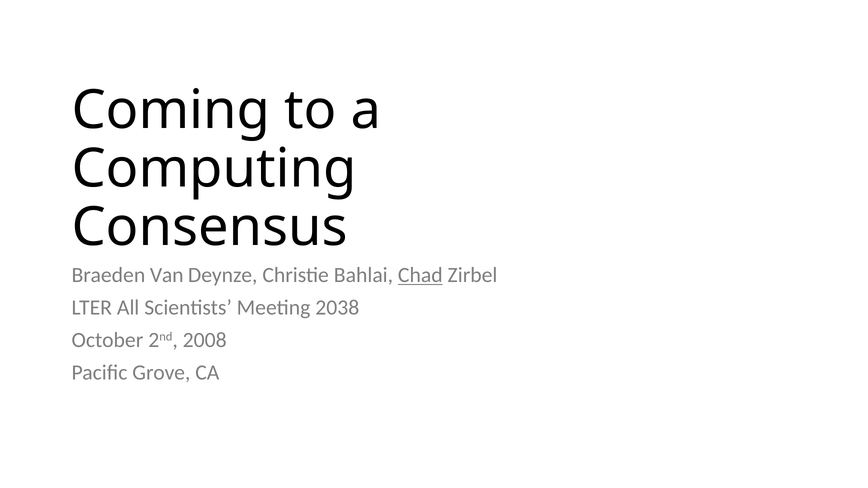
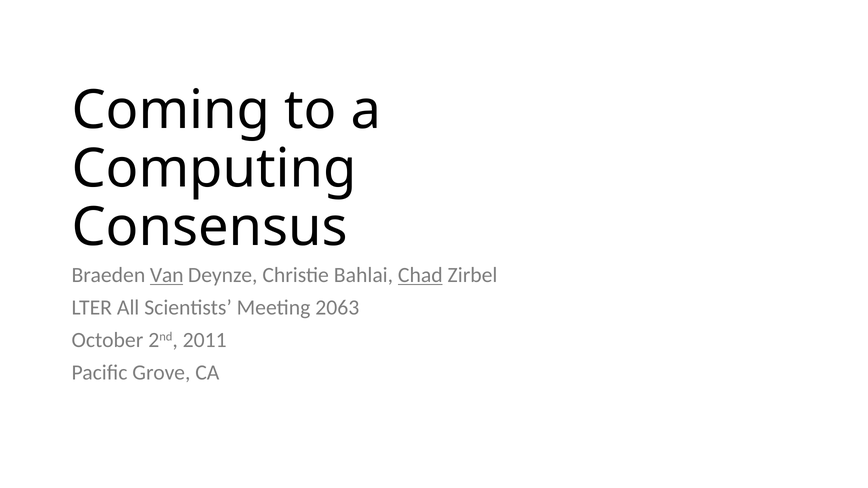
Van underline: none -> present
2038: 2038 -> 2063
2008: 2008 -> 2011
